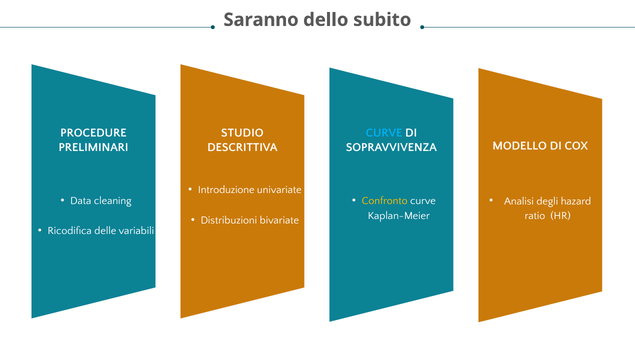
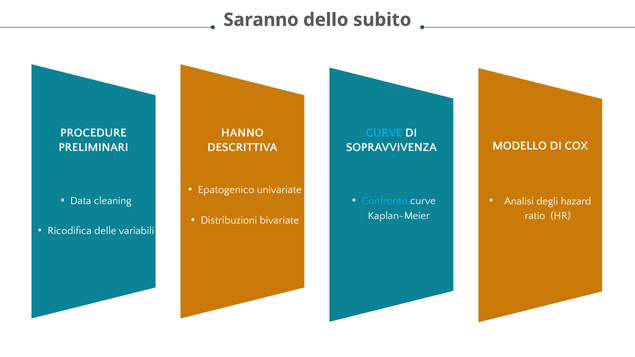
STUDIO: STUDIO -> HANNO
Introduzione: Introduzione -> Epatogenico
Confronto colour: yellow -> light blue
